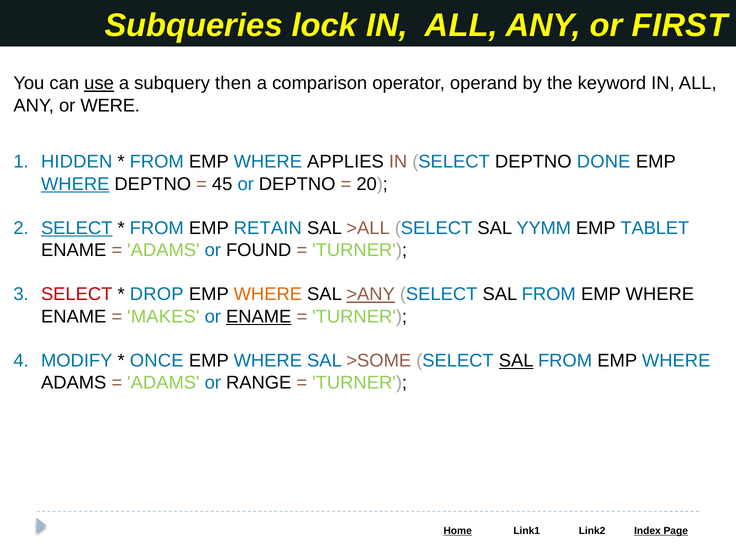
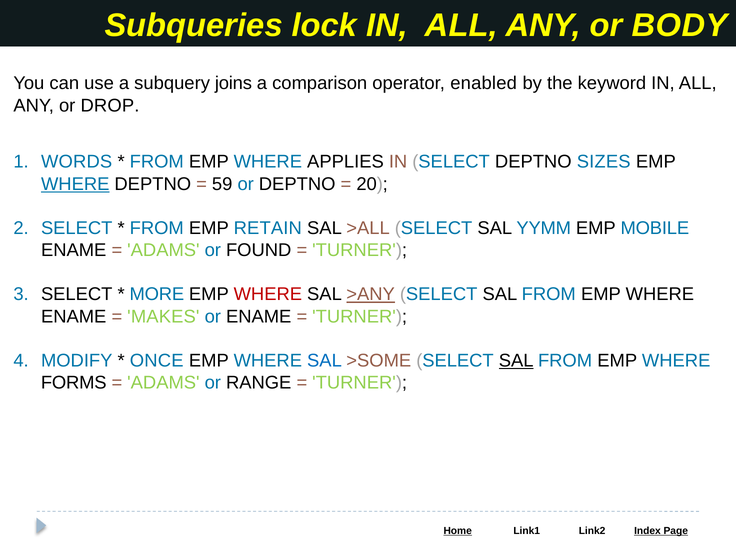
FIRST: FIRST -> BODY
use underline: present -> none
then: then -> joins
operand: operand -> enabled
WERE: WERE -> DROP
HIDDEN: HIDDEN -> WORDS
DONE: DONE -> SIZES
45: 45 -> 59
SELECT at (77, 228) underline: present -> none
TABLET: TABLET -> MOBILE
SELECT at (77, 294) colour: red -> black
DROP: DROP -> MORE
WHERE at (268, 294) colour: orange -> red
ENAME at (259, 316) underline: present -> none
ADAMS at (74, 383): ADAMS -> FORMS
